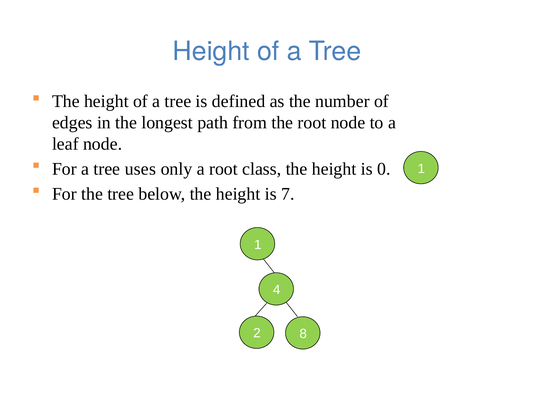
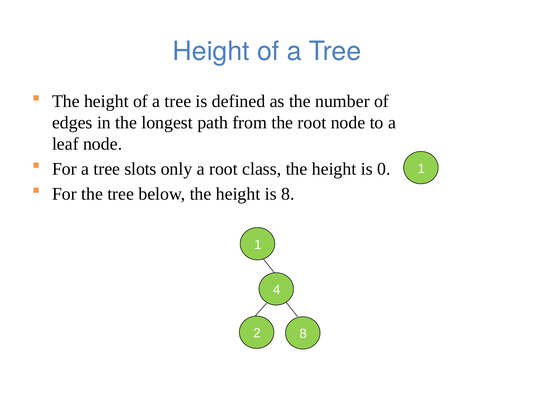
uses: uses -> slots
is 7: 7 -> 8
